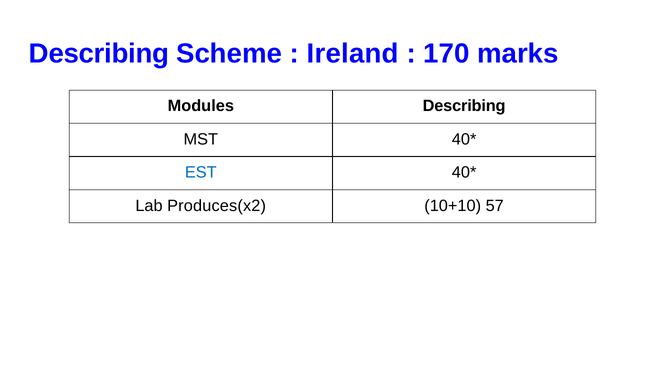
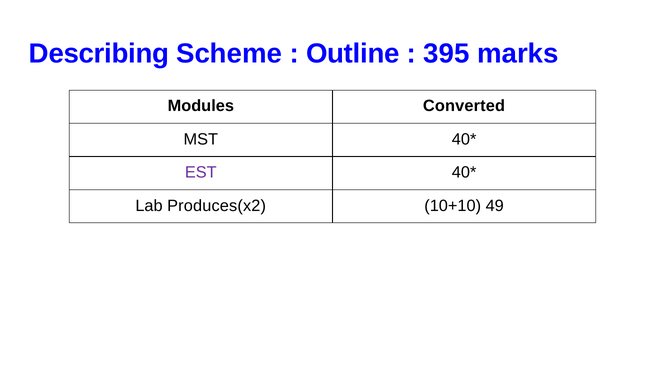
Ireland: Ireland -> Outline
170: 170 -> 395
Modules Describing: Describing -> Converted
EST colour: blue -> purple
57: 57 -> 49
